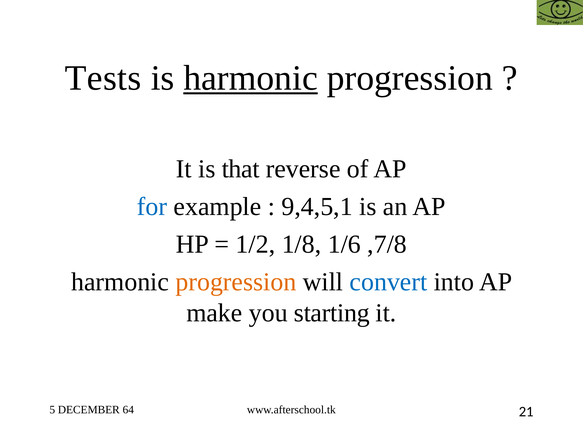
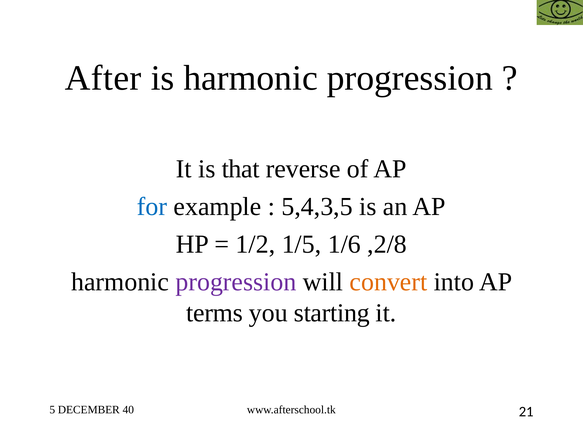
Tests: Tests -> After
harmonic at (251, 78) underline: present -> none
9,4,5,1: 9,4,5,1 -> 5,4,3,5
1/8: 1/8 -> 1/5
,7/8: ,7/8 -> ,2/8
progression at (236, 281) colour: orange -> purple
convert colour: blue -> orange
make: make -> terms
64: 64 -> 40
